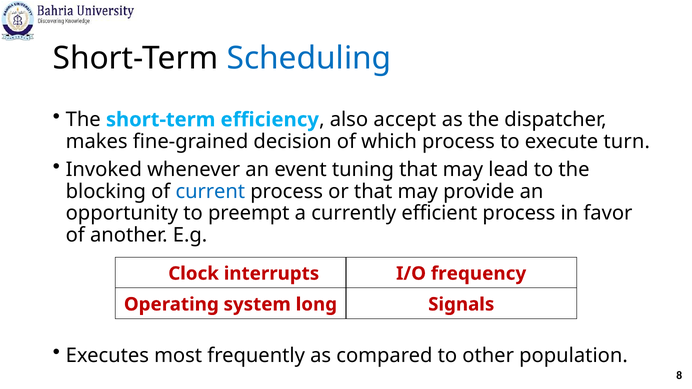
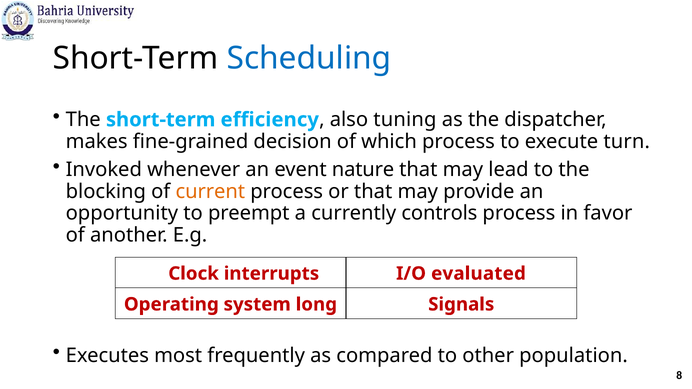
accept: accept -> tuning
tuning: tuning -> nature
current colour: blue -> orange
efficient: efficient -> controls
frequency: frequency -> evaluated
